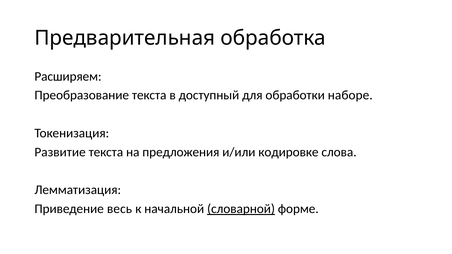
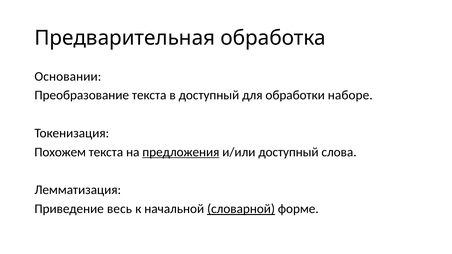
Расширяем: Расширяем -> Основании
Развитие: Развитие -> Похожем
предложения underline: none -> present
и/или кодировке: кодировке -> доступный
